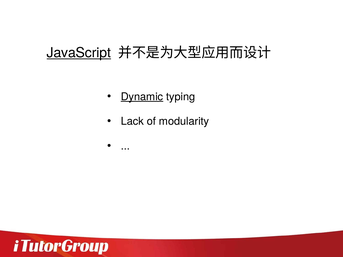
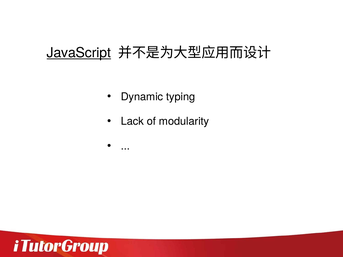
Dynamic underline: present -> none
